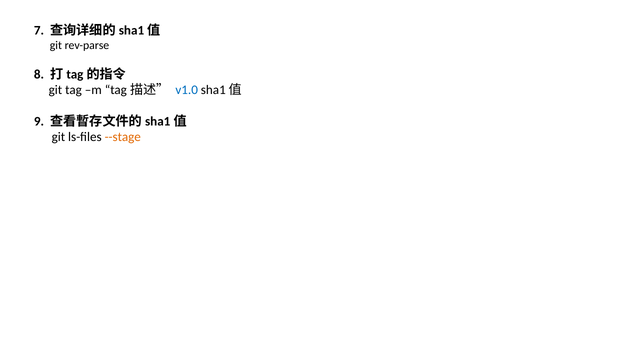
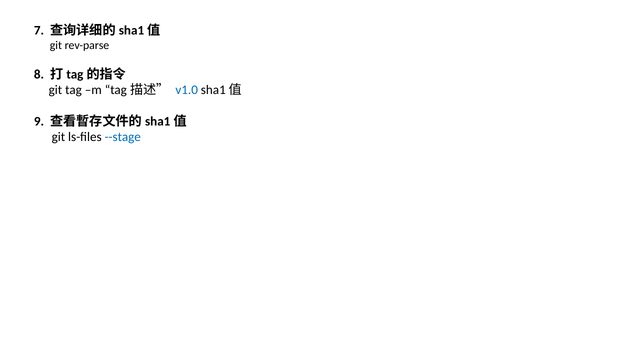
--stage colour: orange -> blue
